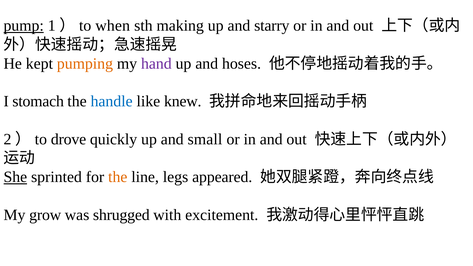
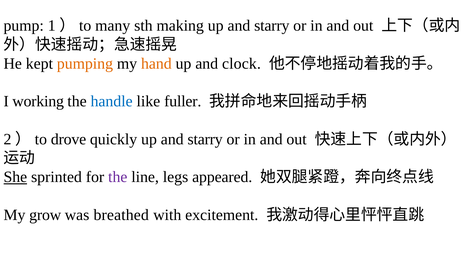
pump underline: present -> none
when: when -> many
hand colour: purple -> orange
hoses: hoses -> clock
stomach: stomach -> working
knew: knew -> fuller
quickly up and small: small -> starry
the at (118, 177) colour: orange -> purple
shrugged: shrugged -> breathed
